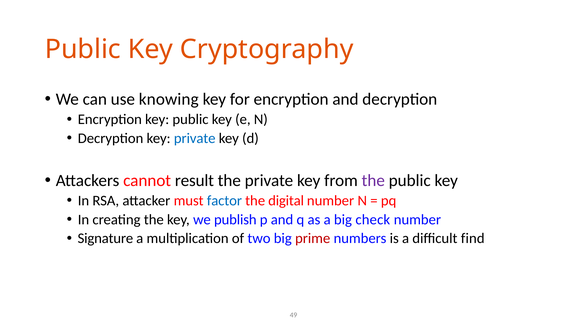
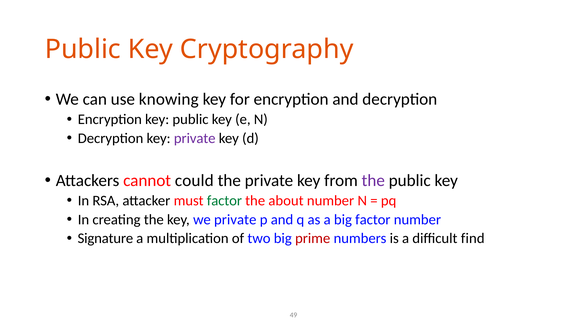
private at (195, 138) colour: blue -> purple
result: result -> could
factor at (224, 201) colour: blue -> green
digital: digital -> about
we publish: publish -> private
big check: check -> factor
